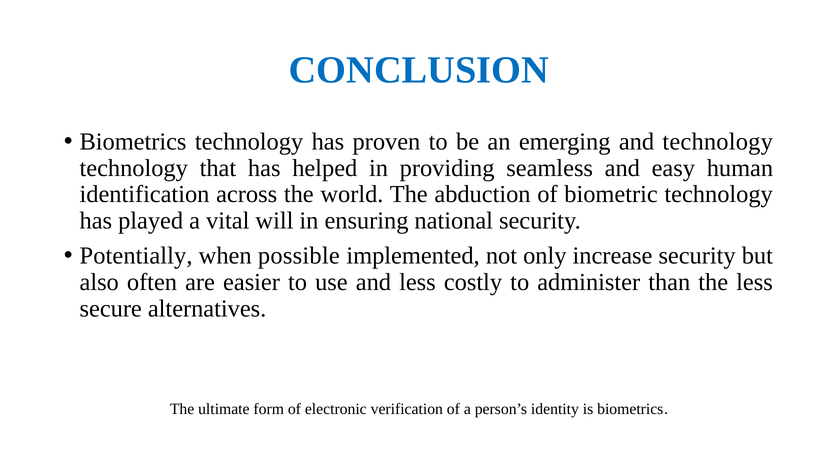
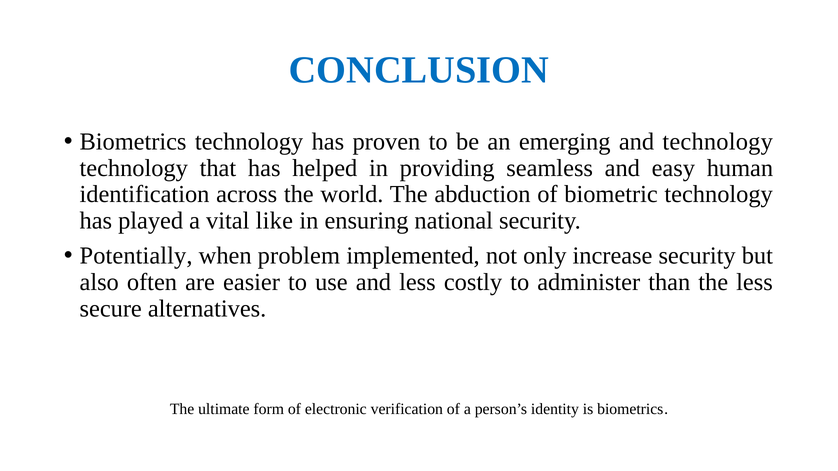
will: will -> like
possible: possible -> problem
